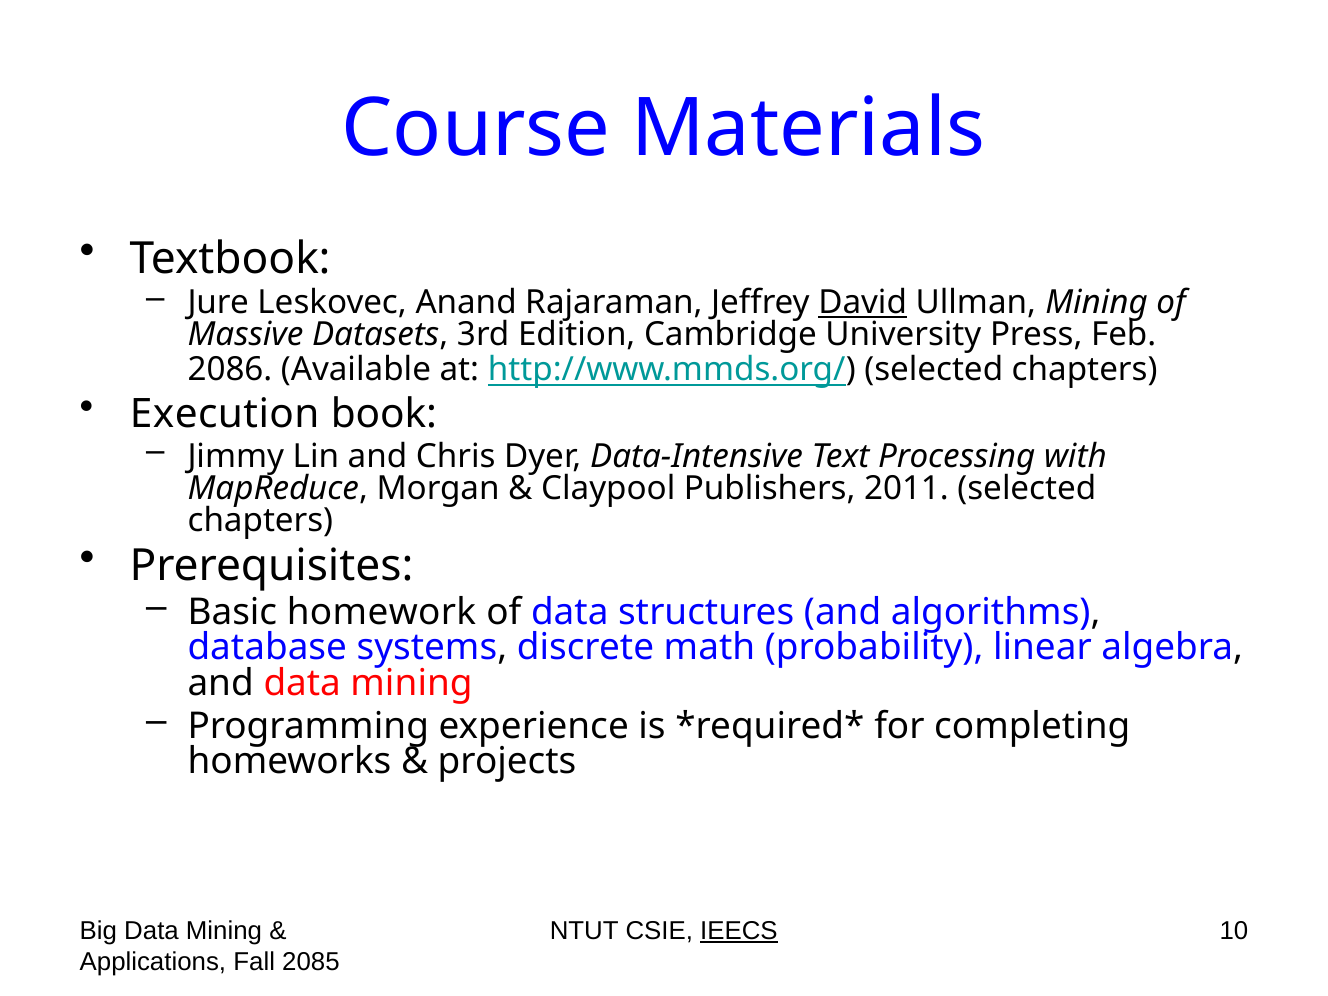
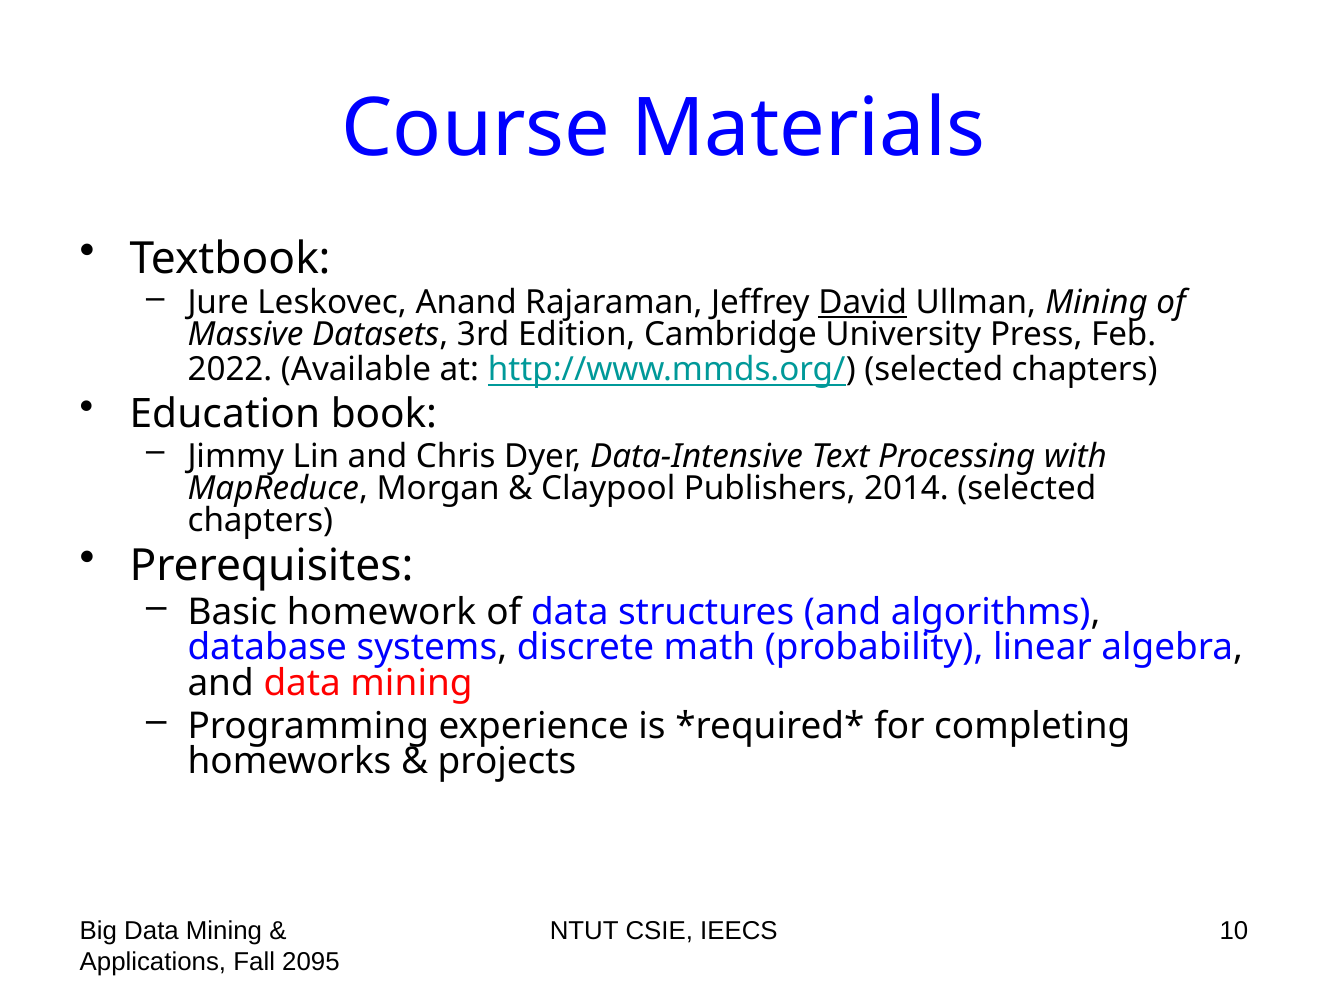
2086: 2086 -> 2022
Execution: Execution -> Education
2011: 2011 -> 2014
IEECS underline: present -> none
2085: 2085 -> 2095
